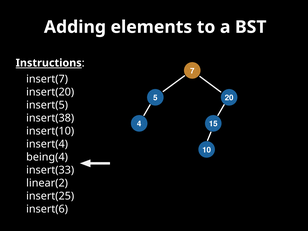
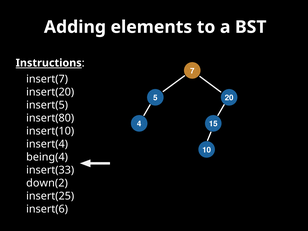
insert(38: insert(38 -> insert(80
linear(2: linear(2 -> down(2
